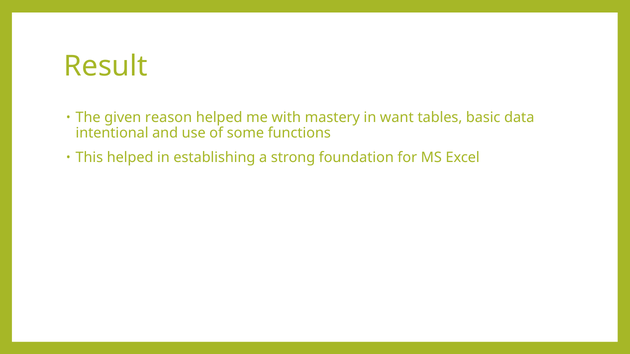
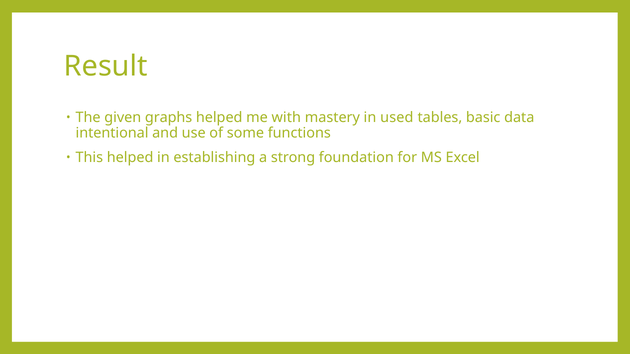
reason: reason -> graphs
want: want -> used
